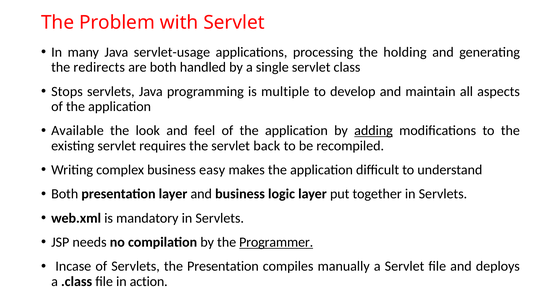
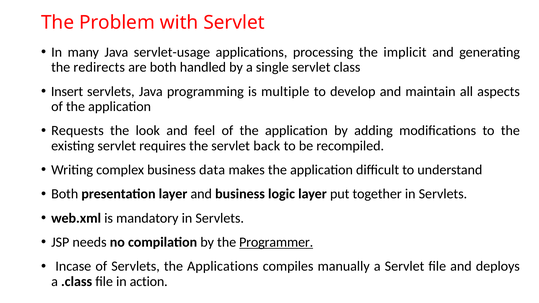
holding: holding -> implicit
Stops: Stops -> Insert
Available: Available -> Requests
adding underline: present -> none
easy: easy -> data
the Presentation: Presentation -> Applications
